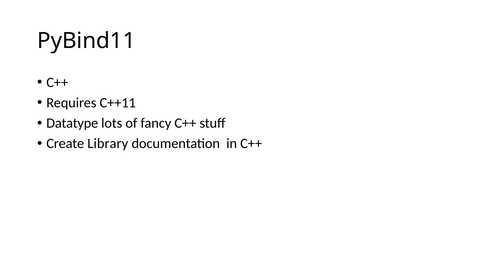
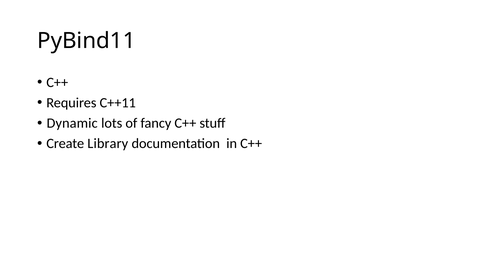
Datatype: Datatype -> Dynamic
